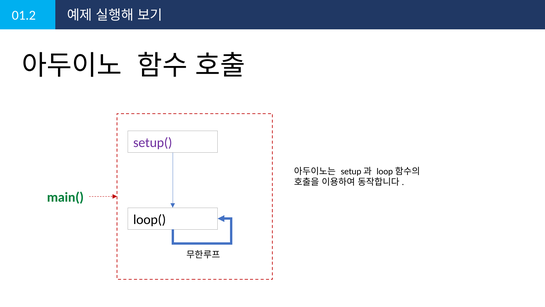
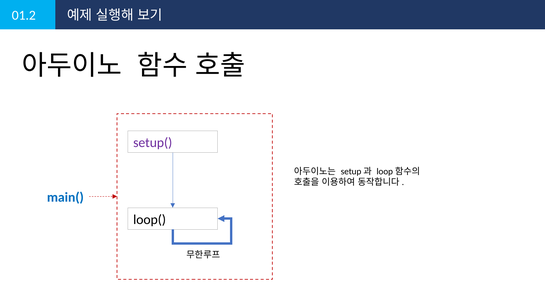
main( colour: green -> blue
